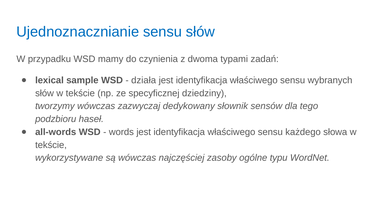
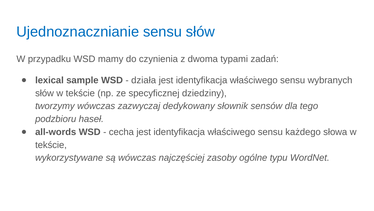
words: words -> cecha
